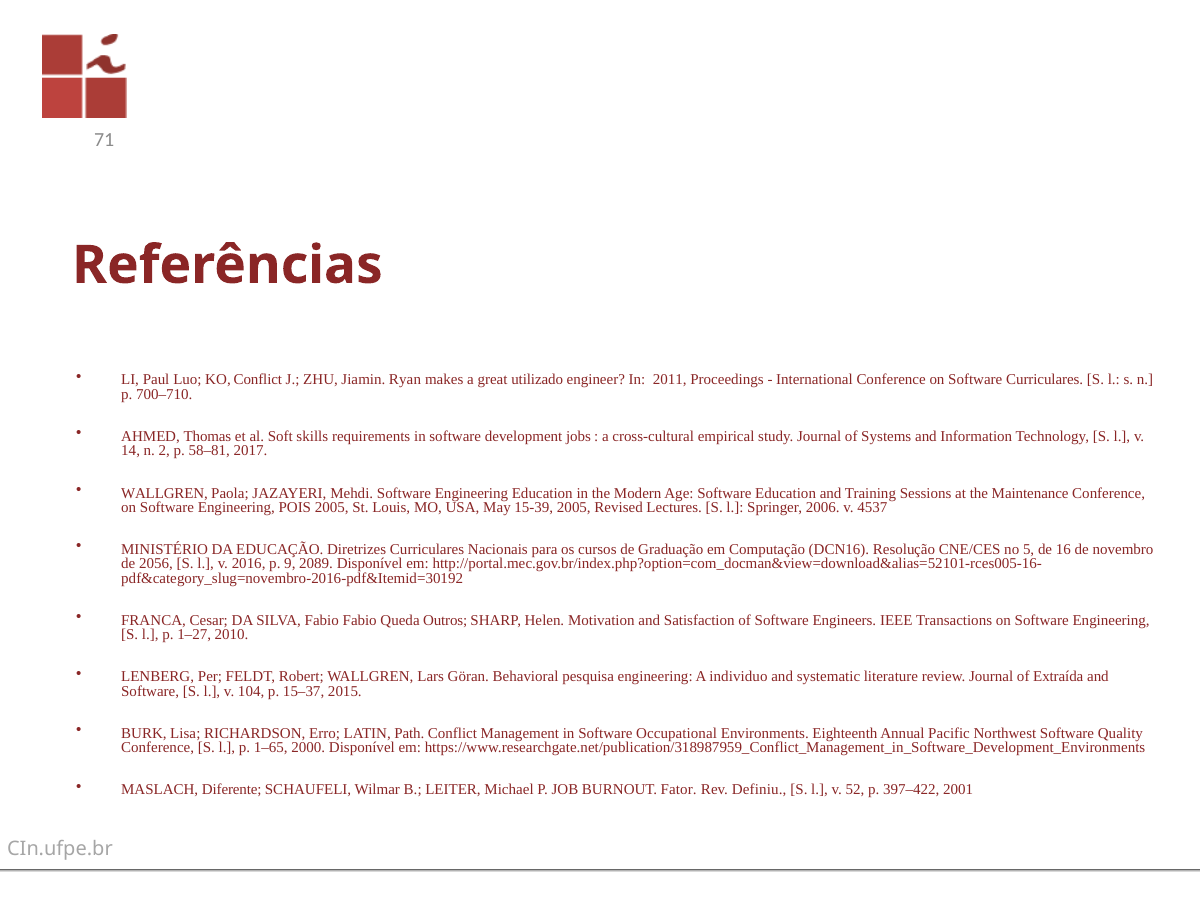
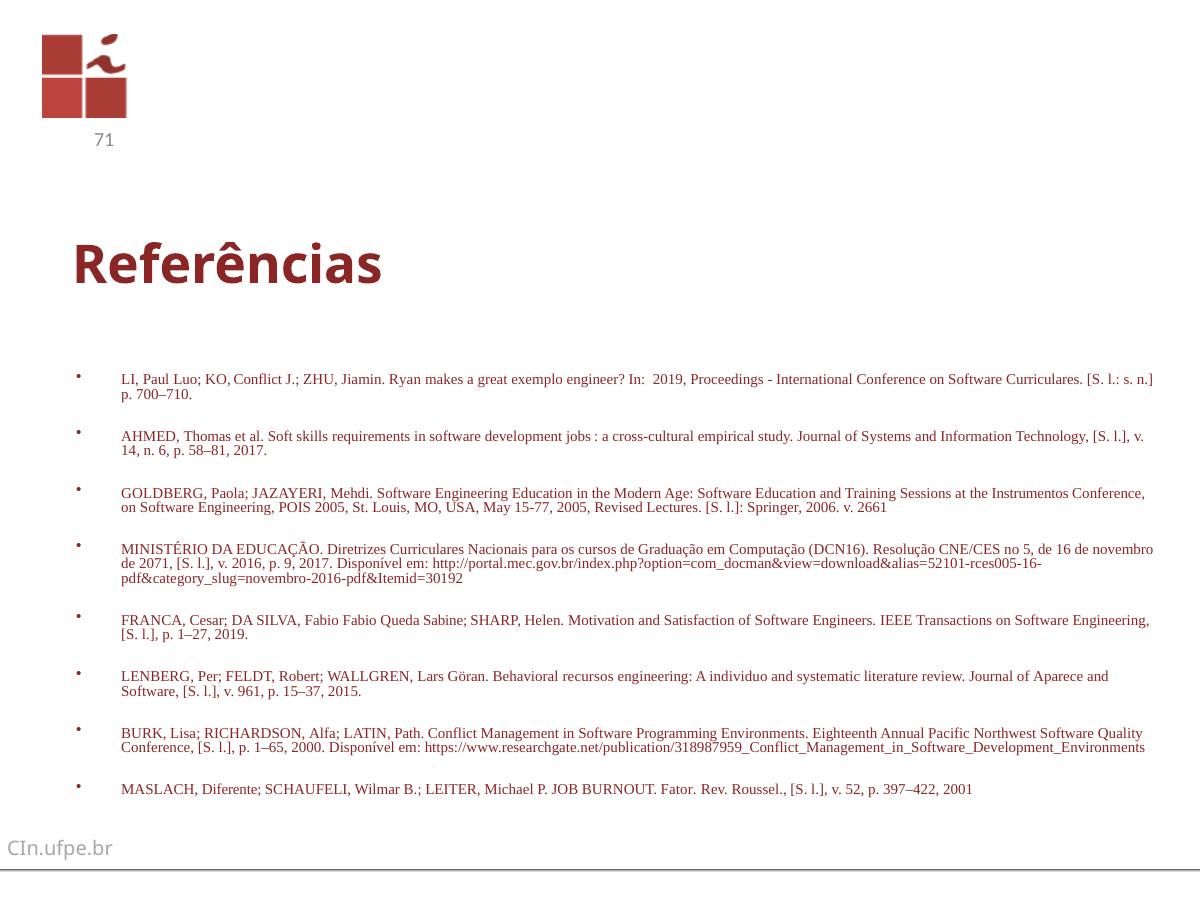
utilizado: utilizado -> exemplo
In 2011: 2011 -> 2019
2: 2 -> 6
WALLGREN at (164, 493): WALLGREN -> GOLDBERG
Maintenance: Maintenance -> Instrumentos
15-39: 15-39 -> 15-77
4537: 4537 -> 2661
2056: 2056 -> 2071
9 2089: 2089 -> 2017
Outros: Outros -> Sabine
1–27 2010: 2010 -> 2019
pesquisa: pesquisa -> recursos
Extraída: Extraída -> Aparece
104: 104 -> 961
Erro: Erro -> Alfa
Occupational: Occupational -> Programming
Definiu: Definiu -> Roussel
